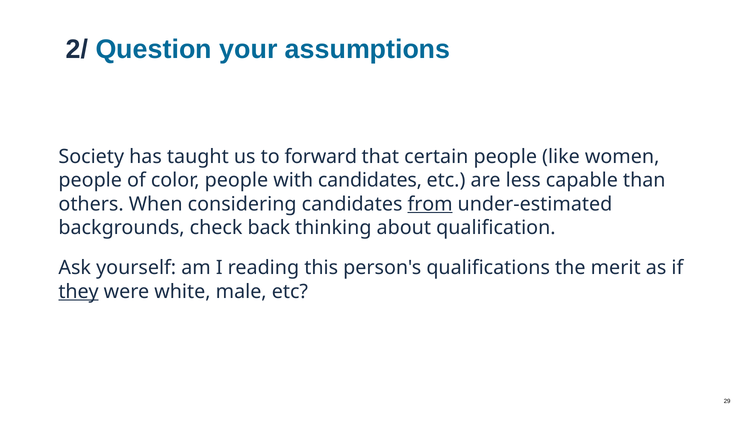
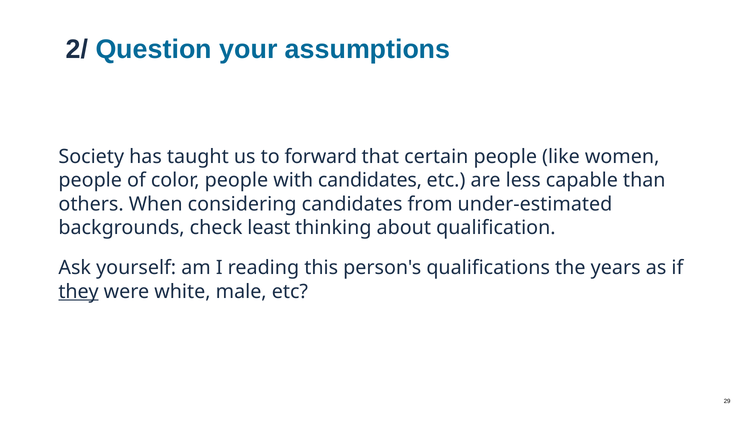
from underline: present -> none
back: back -> least
merit: merit -> years
